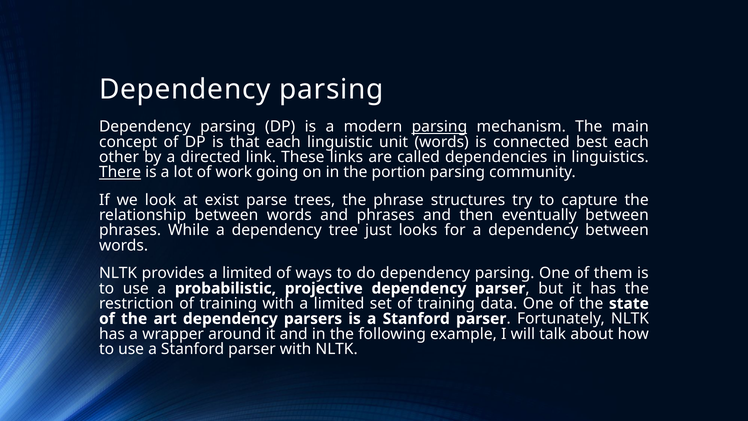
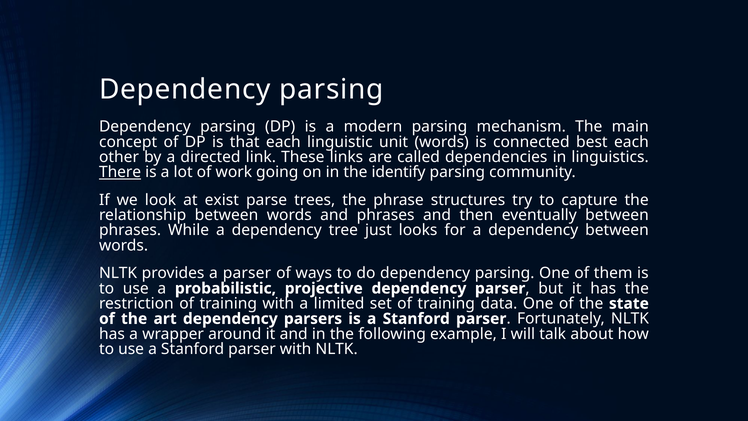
parsing at (439, 127) underline: present -> none
portion: portion -> identify
provides a limited: limited -> parser
